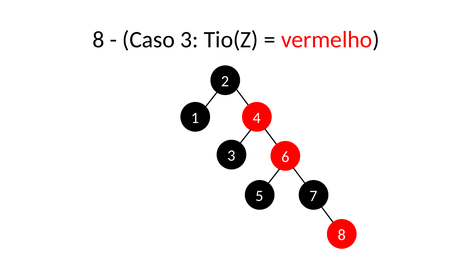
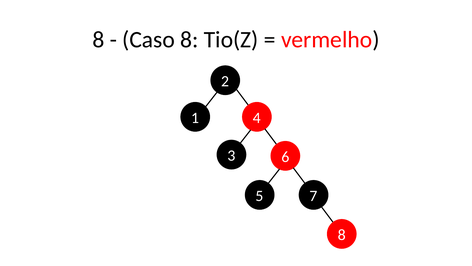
Caso 3: 3 -> 8
